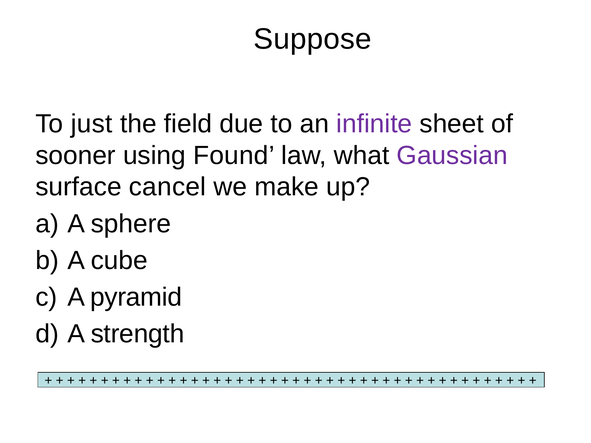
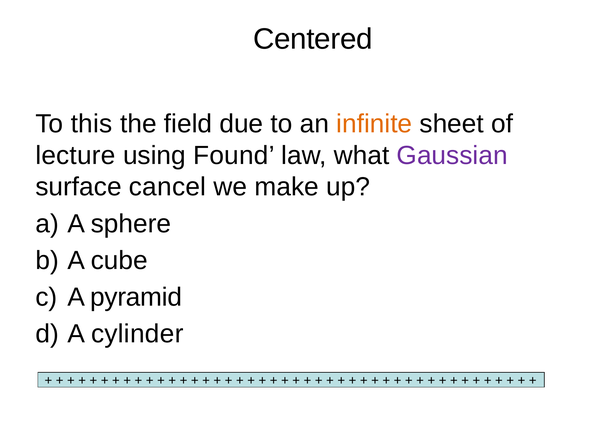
Suppose: Suppose -> Centered
just: just -> this
infinite colour: purple -> orange
sooner: sooner -> lecture
strength: strength -> cylinder
